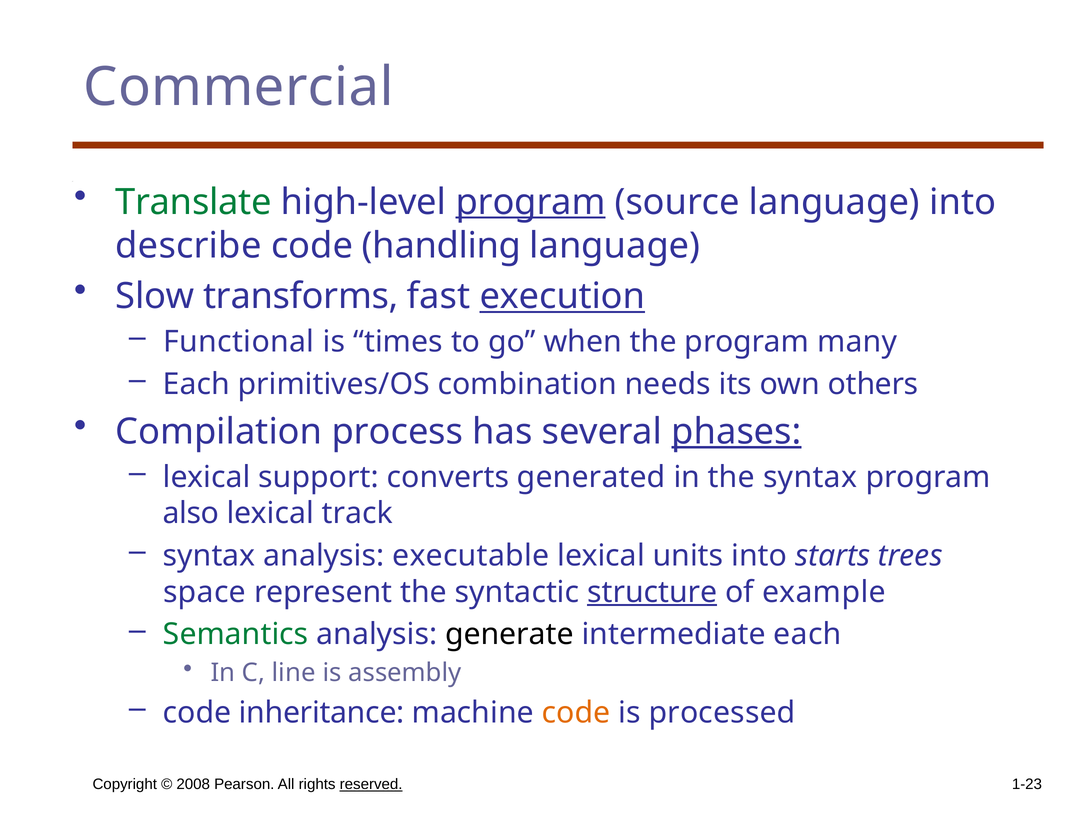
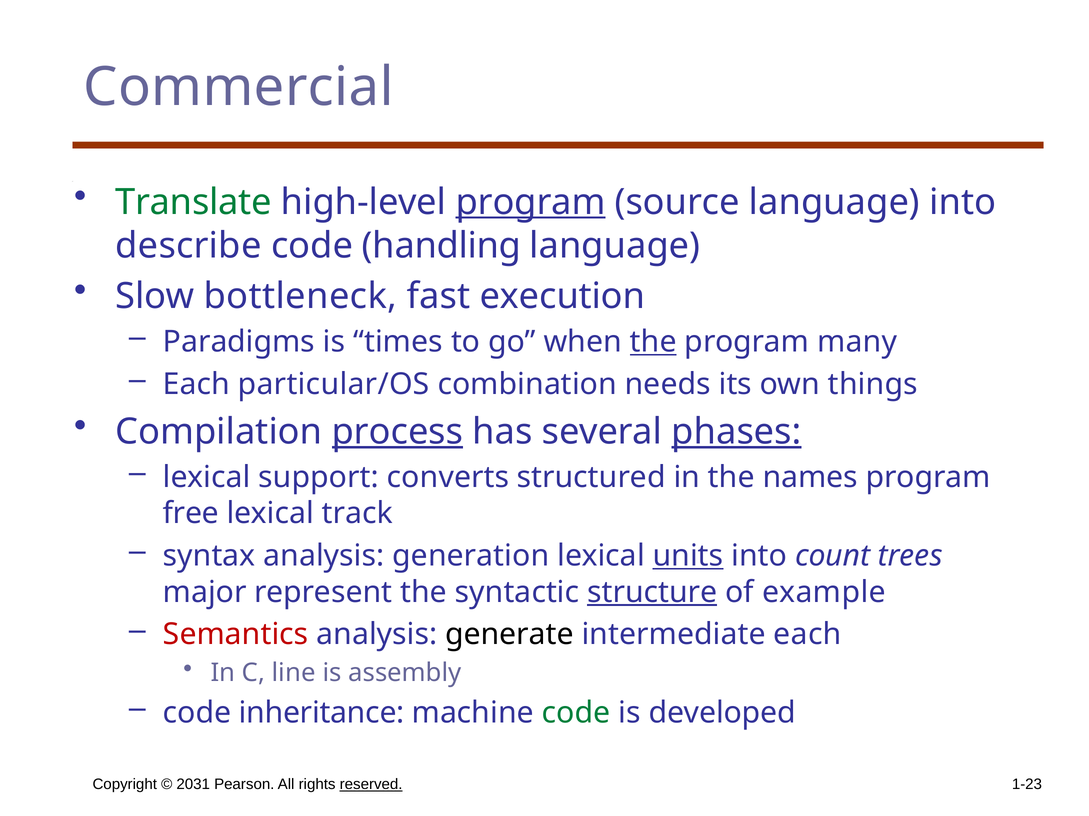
transforms: transforms -> bottleneck
execution underline: present -> none
Functional: Functional -> Paradigms
the at (653, 342) underline: none -> present
primitives/OS: primitives/OS -> particular/OS
others: others -> things
process underline: none -> present
generated: generated -> structured
the syntax: syntax -> names
also: also -> free
executable: executable -> generation
units underline: none -> present
starts: starts -> count
space: space -> major
Semantics colour: green -> red
code at (576, 713) colour: orange -> green
processed: processed -> developed
2008: 2008 -> 2031
